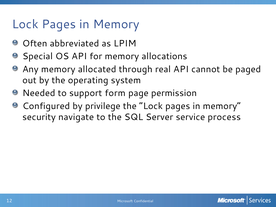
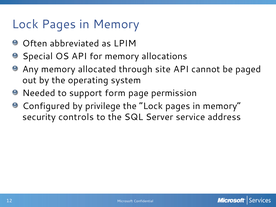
real: real -> site
navigate: navigate -> controls
process: process -> address
